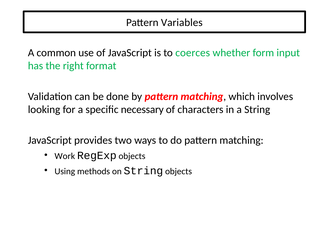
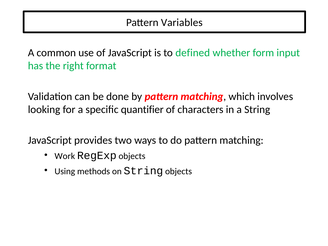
coerces: coerces -> defined
necessary: necessary -> quantifier
